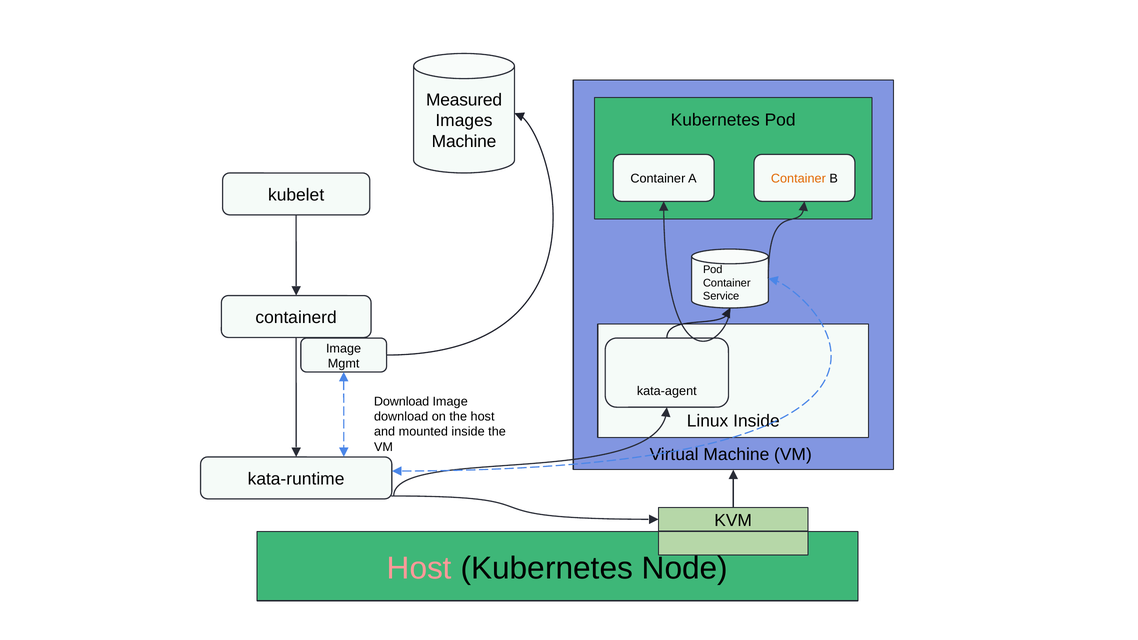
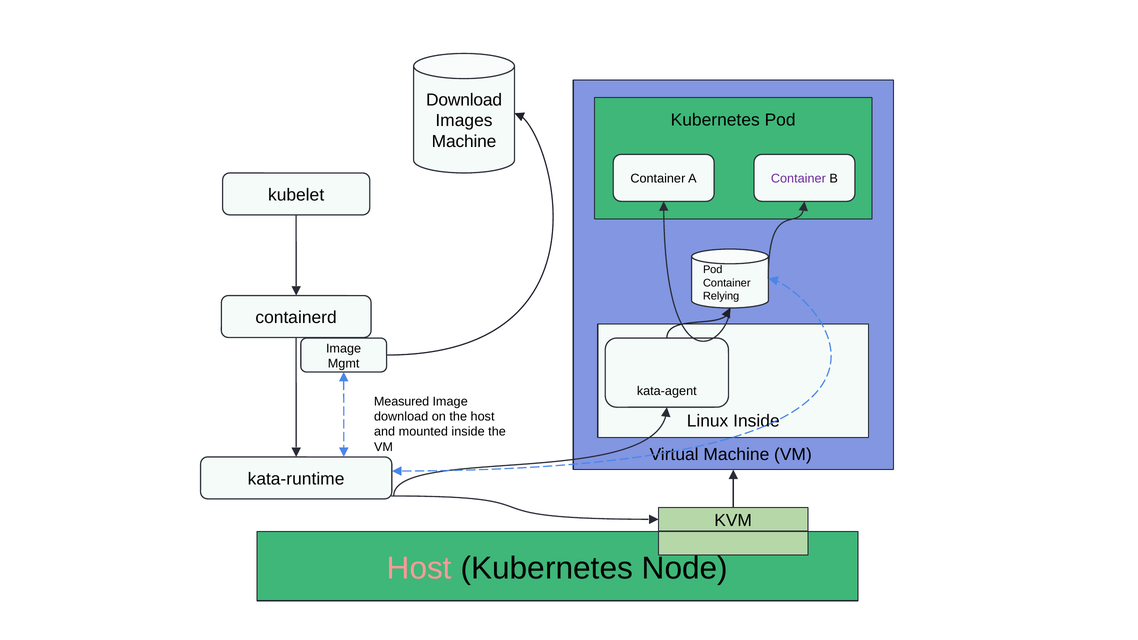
Measured at (464, 100): Measured -> Download
Container at (798, 179) colour: orange -> purple
Service: Service -> Relying
Download at (402, 402): Download -> Measured
